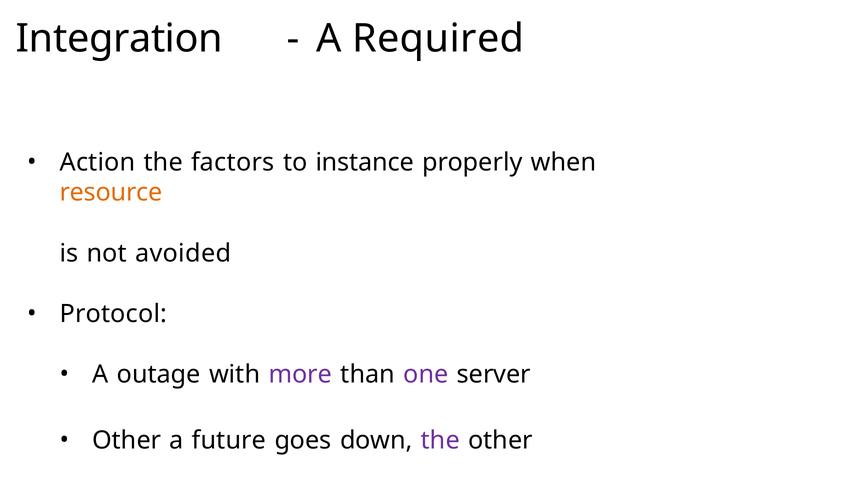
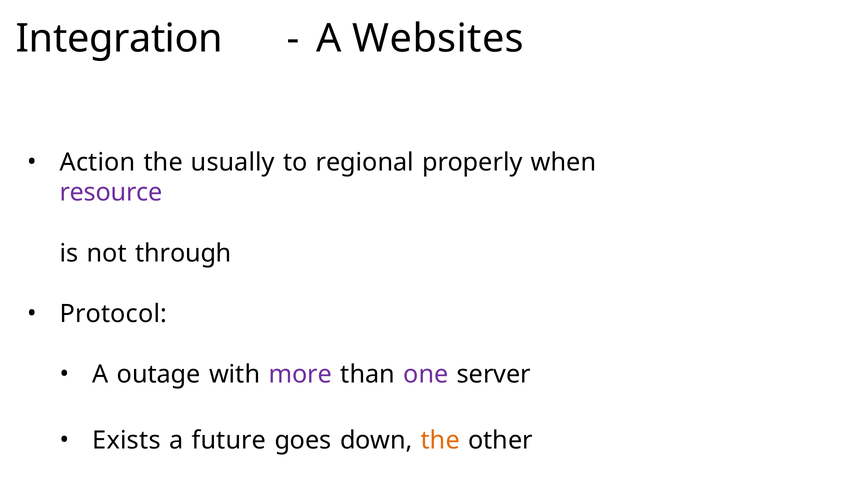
Required: Required -> Websites
factors: factors -> usually
instance: instance -> regional
resource colour: orange -> purple
avoided: avoided -> through
Other at (127, 440): Other -> Exists
the at (440, 440) colour: purple -> orange
